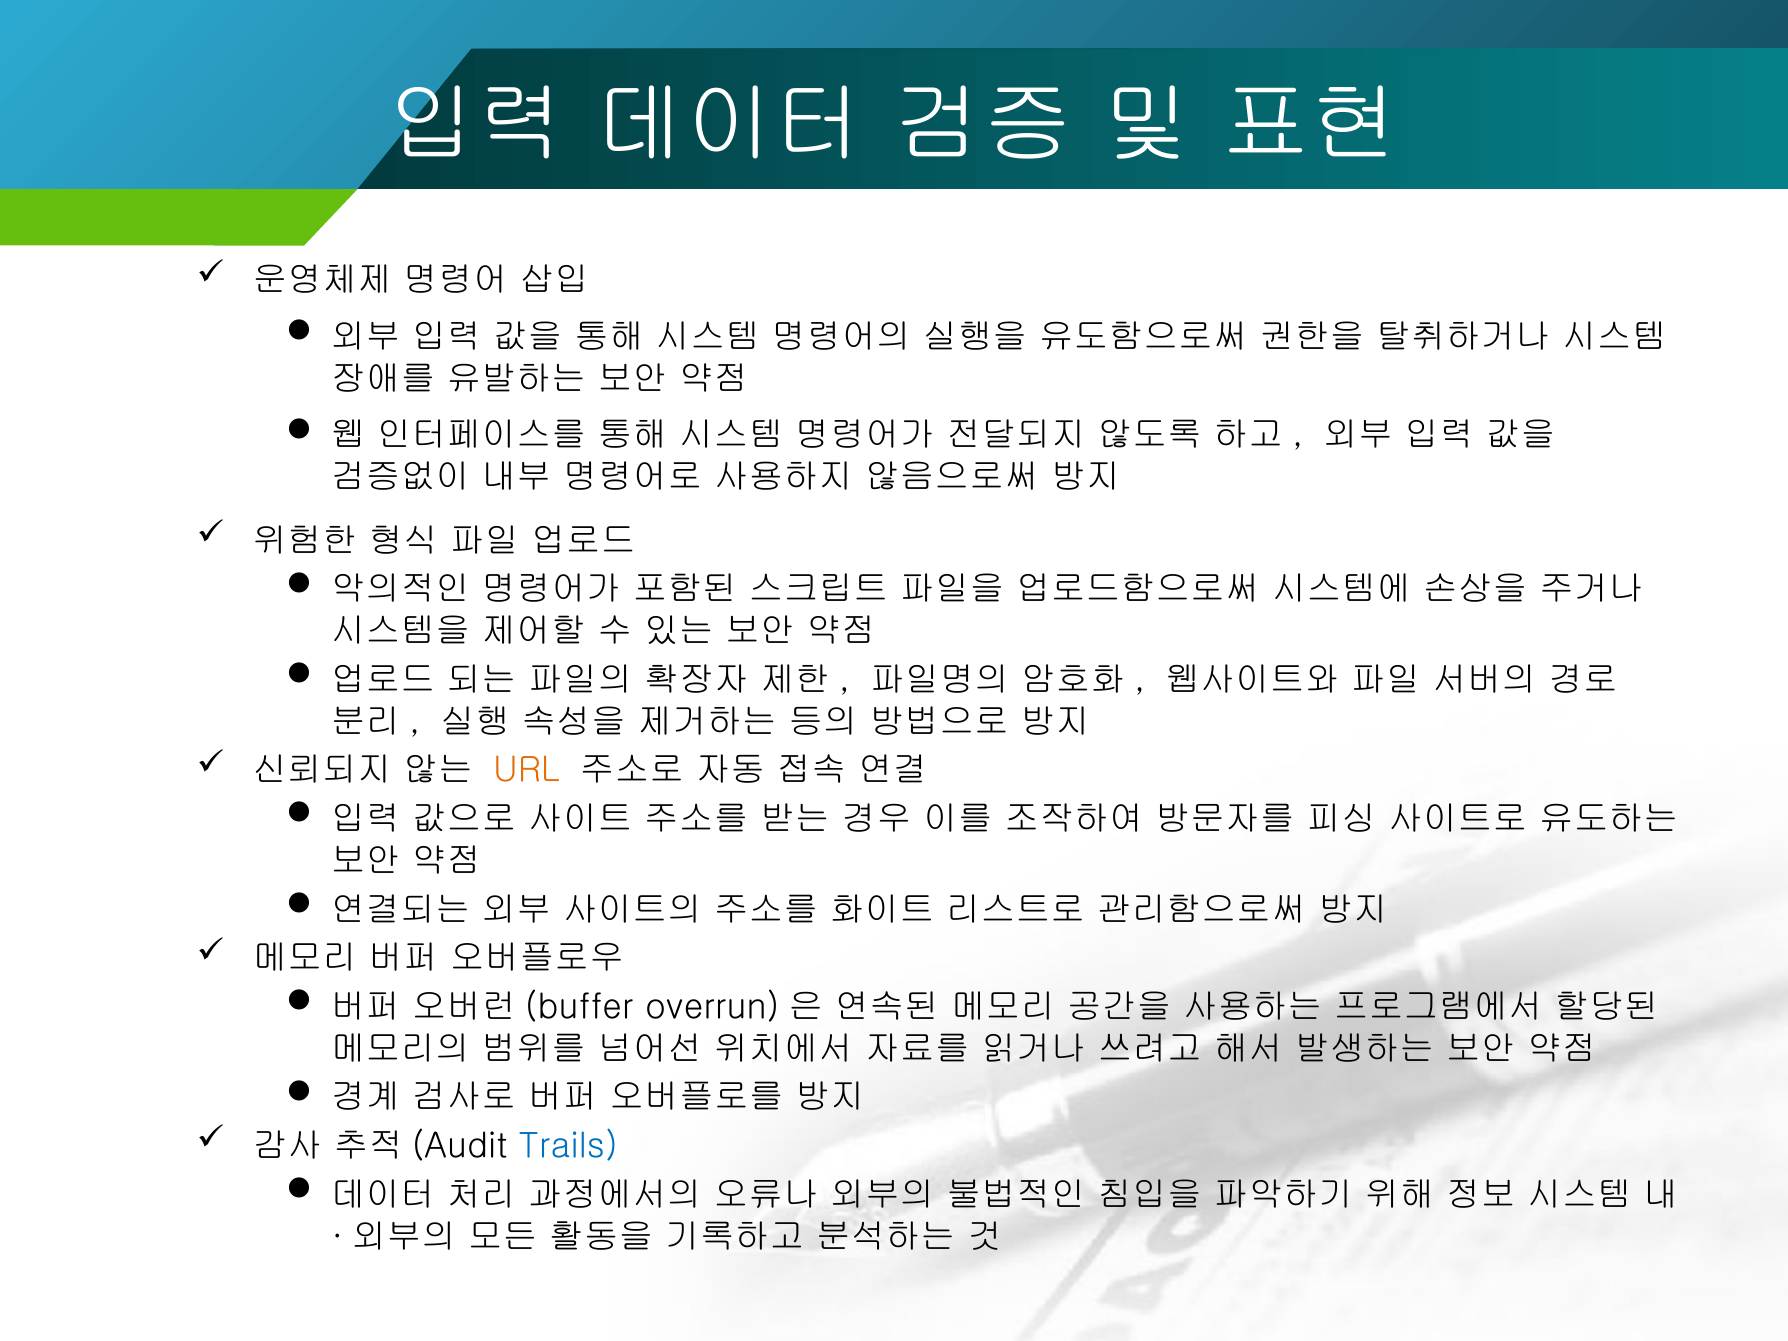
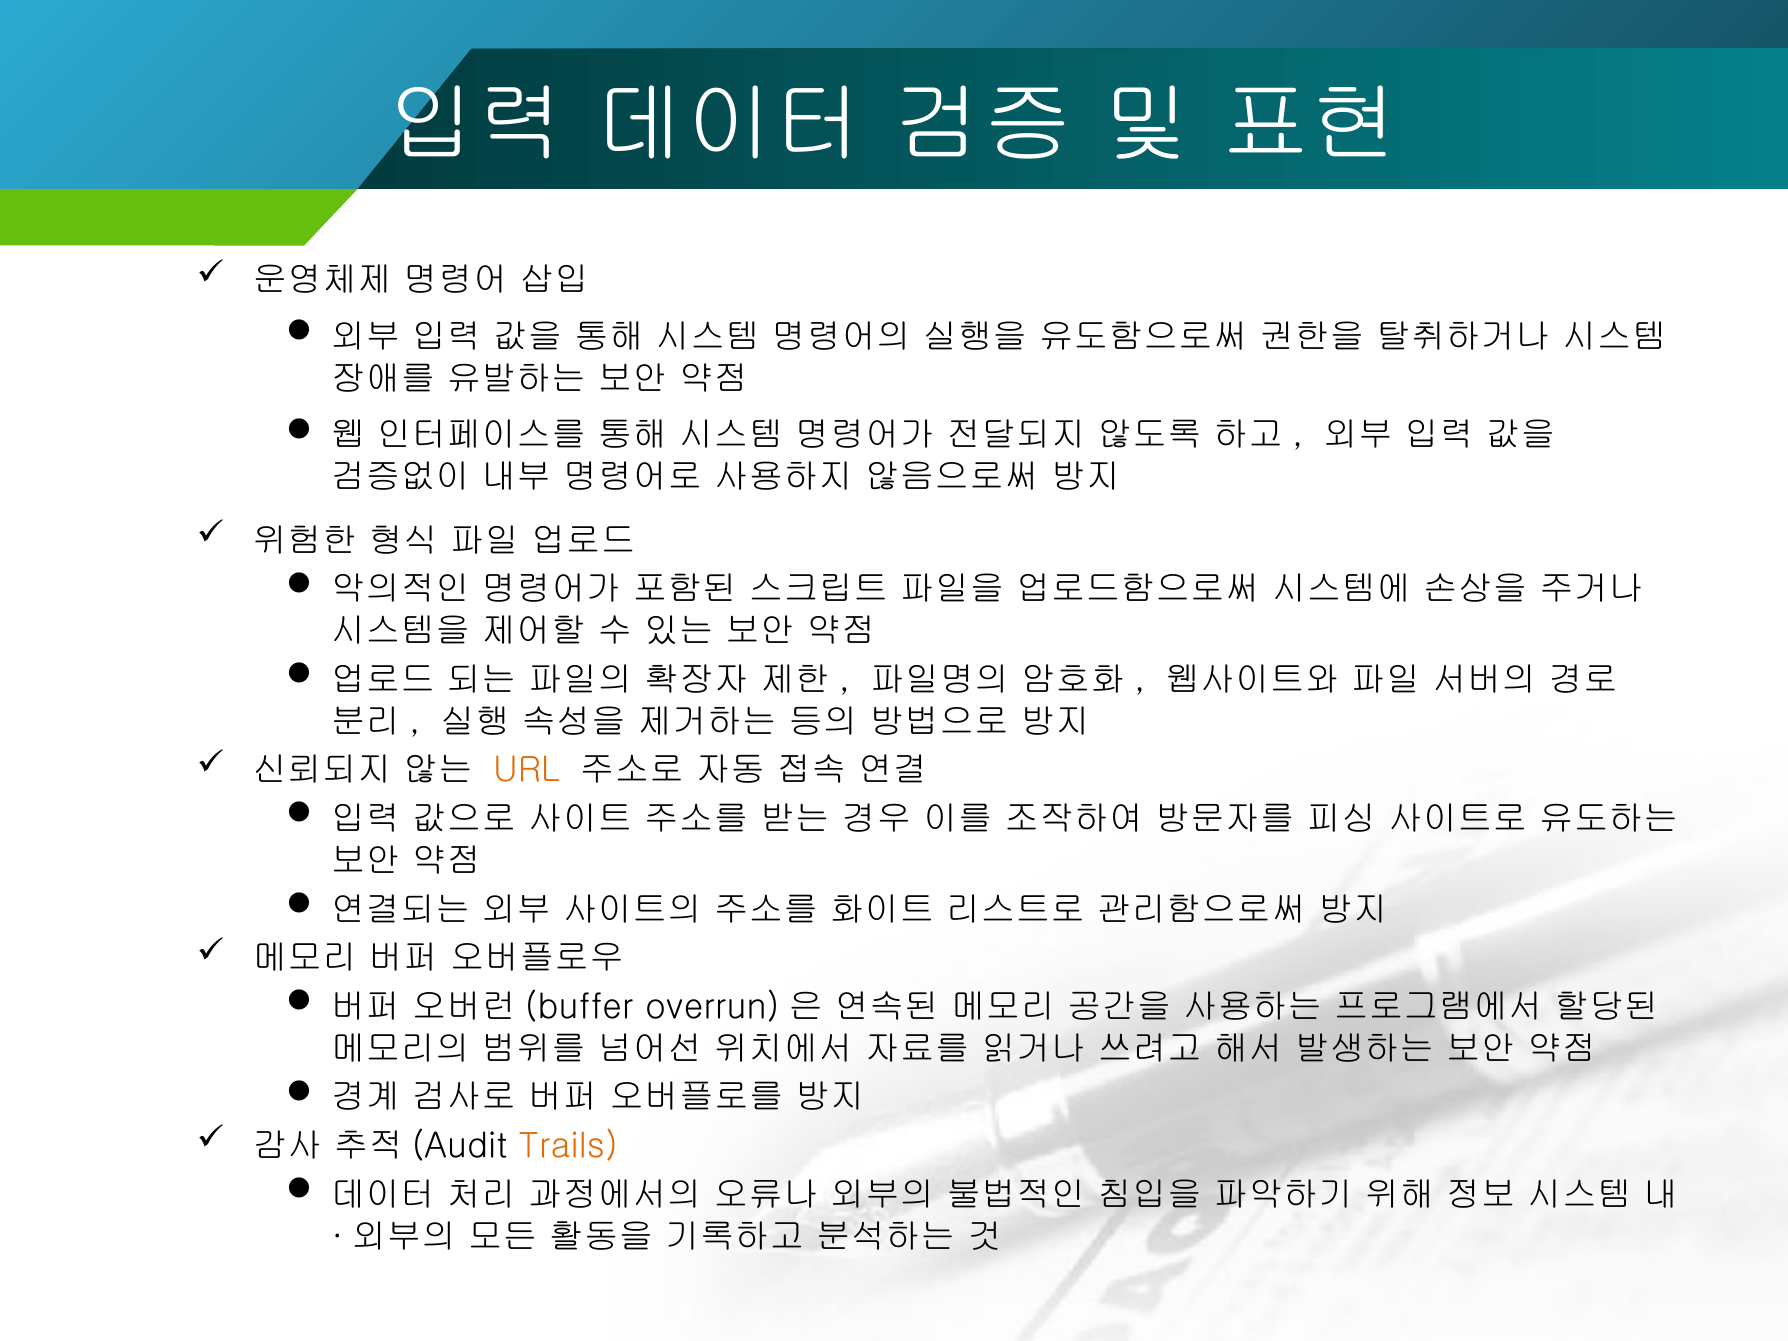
Trails colour: blue -> orange
